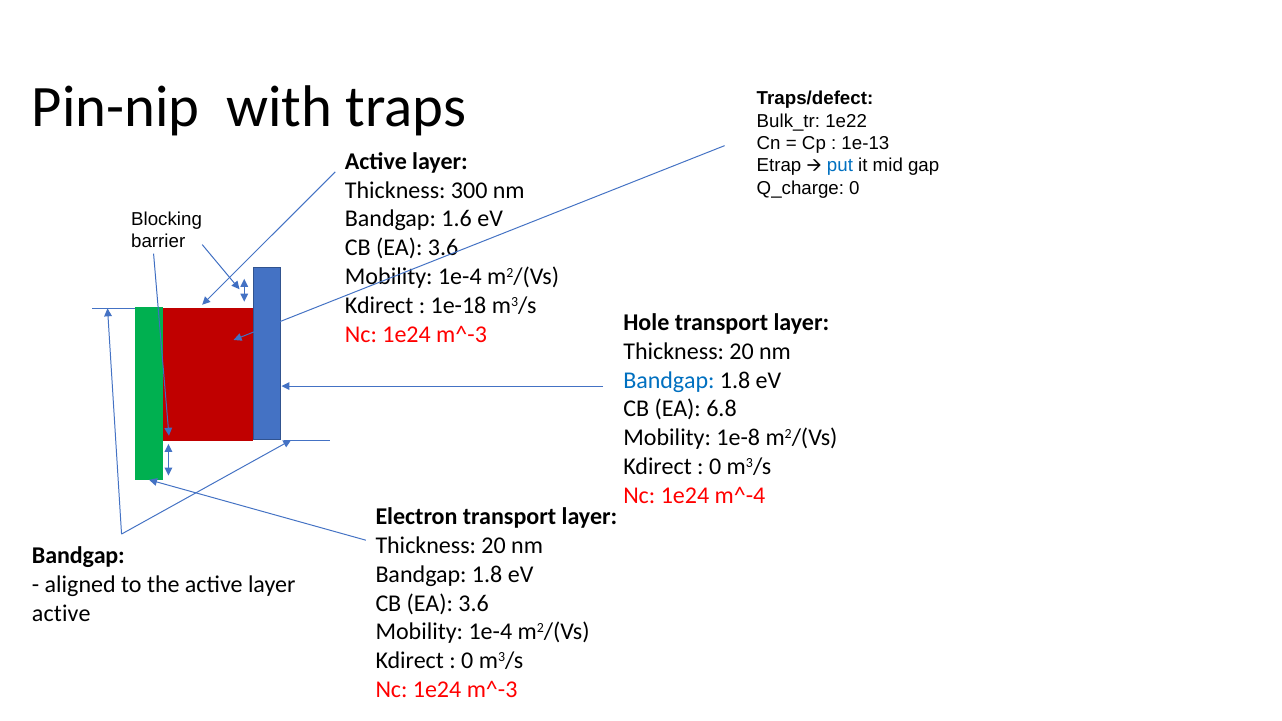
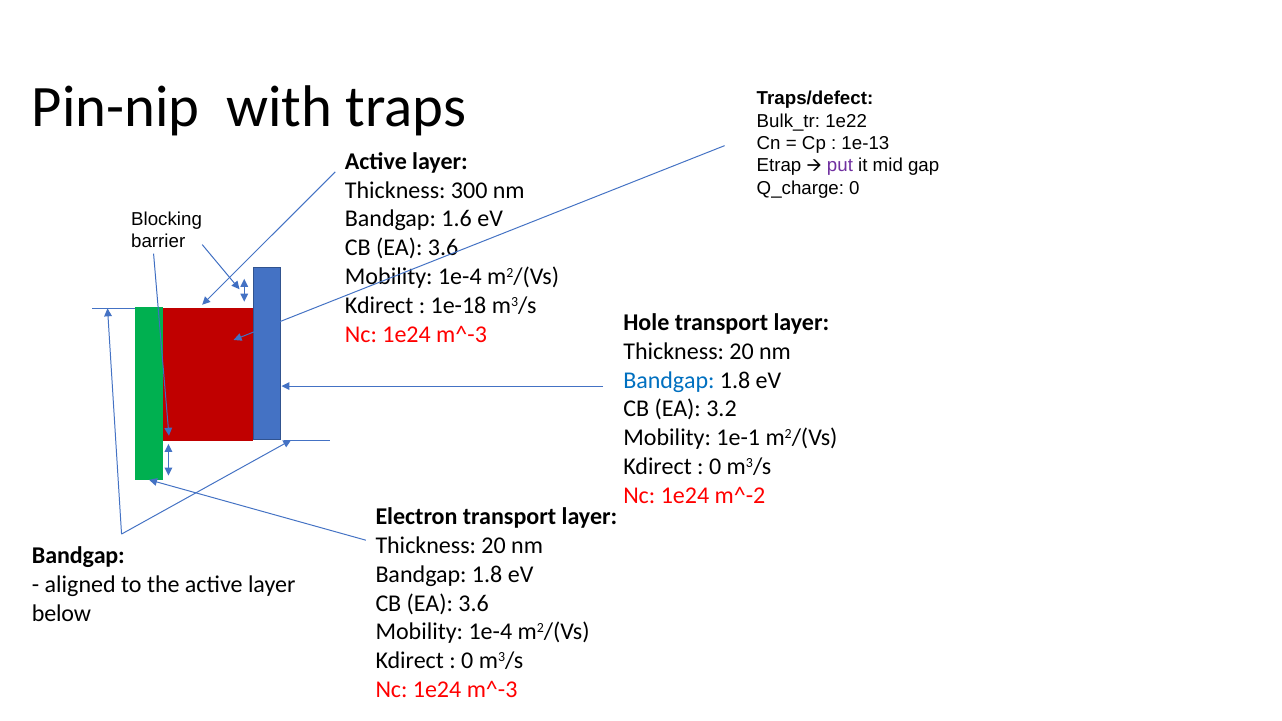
put colour: blue -> purple
6.8: 6.8 -> 3.2
1e-8: 1e-8 -> 1e-1
m^-4: m^-4 -> m^-2
active at (61, 613): active -> below
